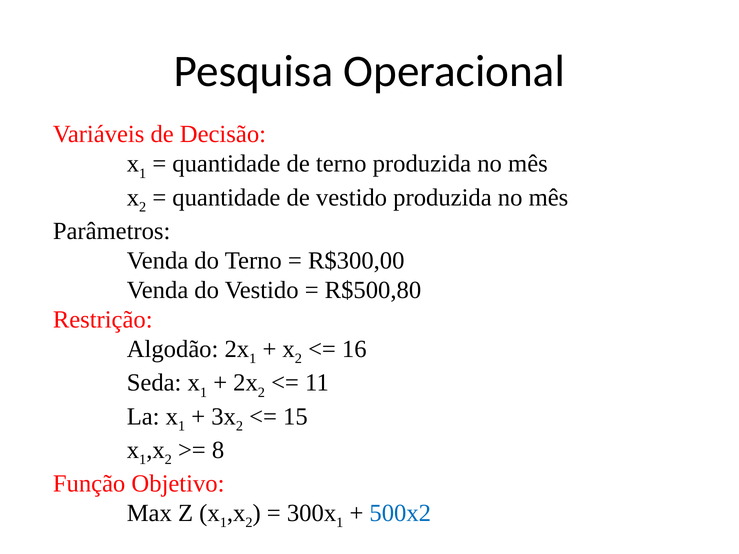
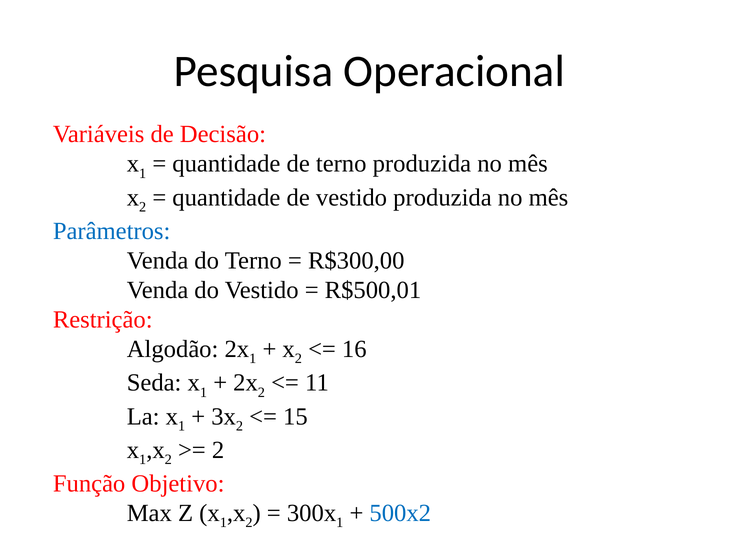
Parâmetros colour: black -> blue
R$500,80: R$500,80 -> R$500,01
8 at (218, 450): 8 -> 2
